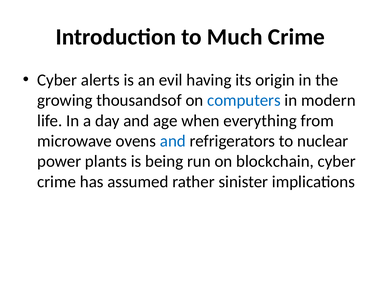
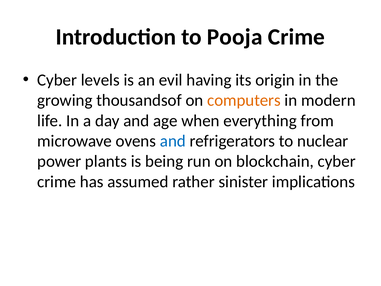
Much: Much -> Pooja
alerts: alerts -> levels
computers colour: blue -> orange
